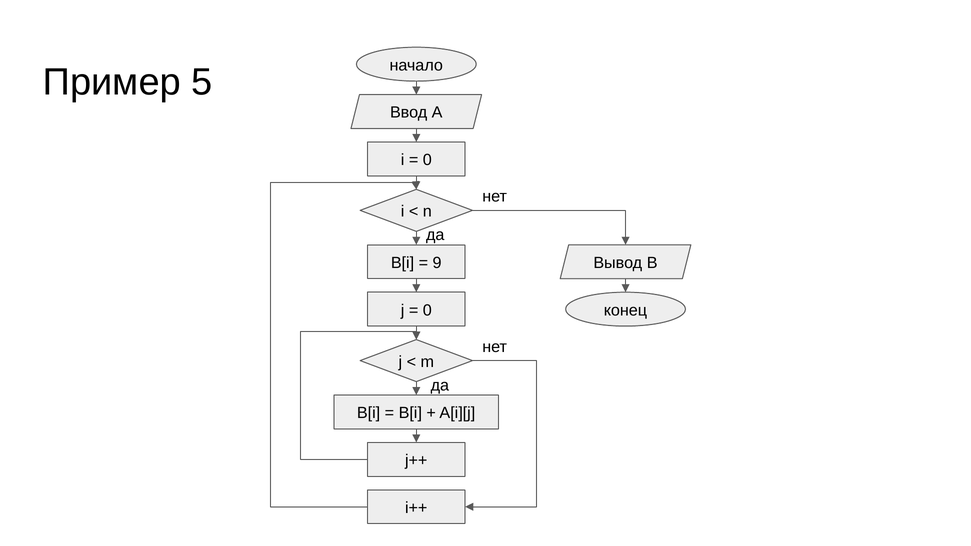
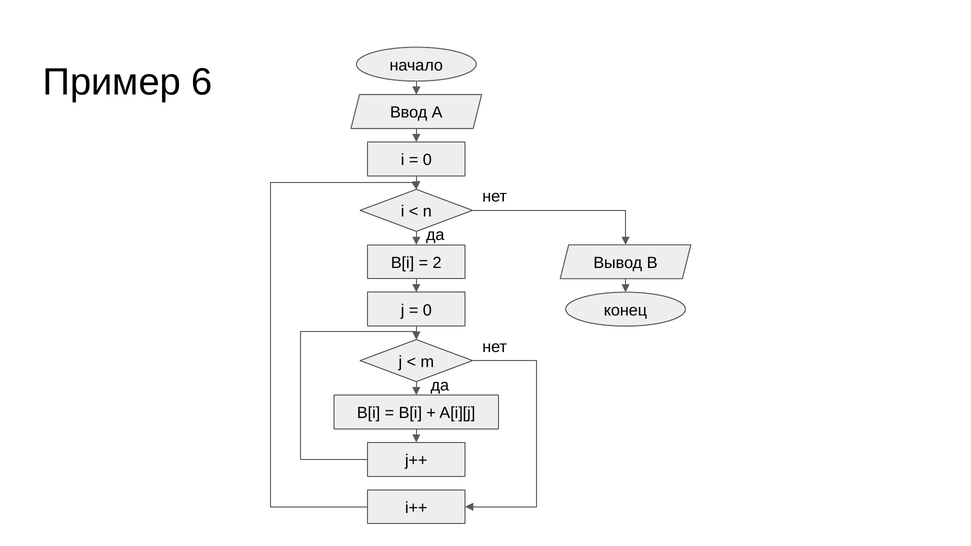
5: 5 -> 6
9: 9 -> 2
